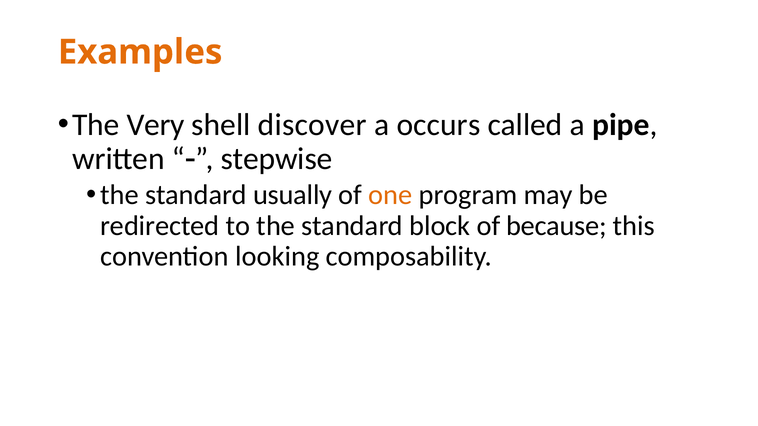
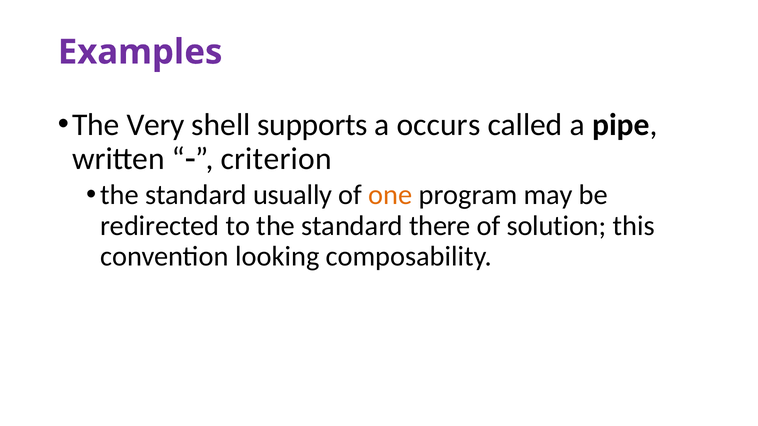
Examples colour: orange -> purple
discover: discover -> supports
stepwise: stepwise -> criterion
block: block -> there
because: because -> solution
